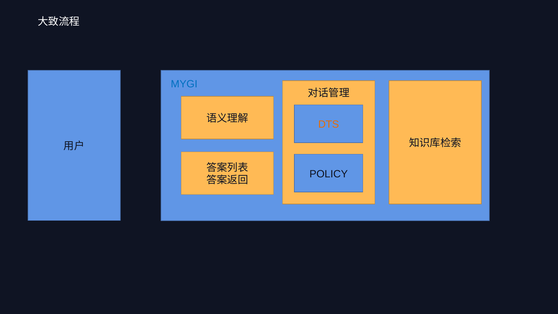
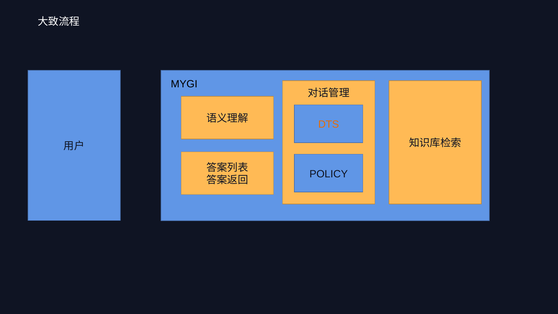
MYGI colour: blue -> black
